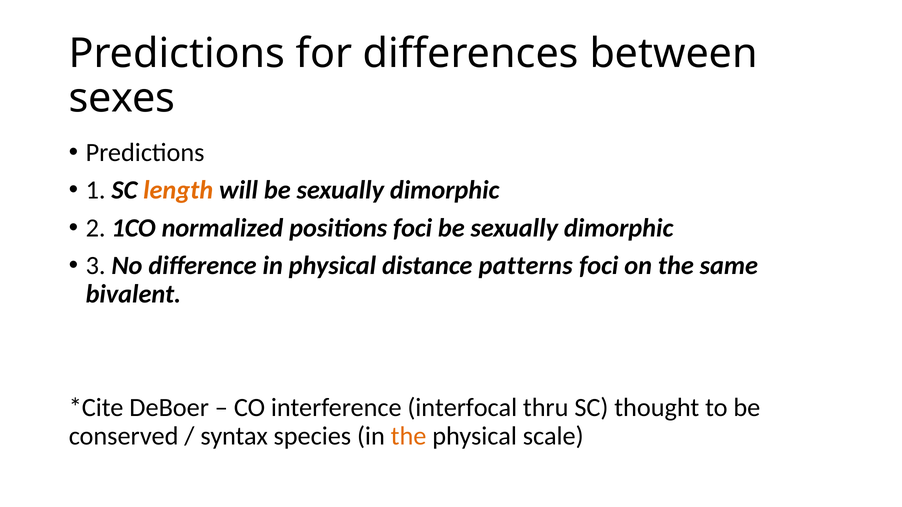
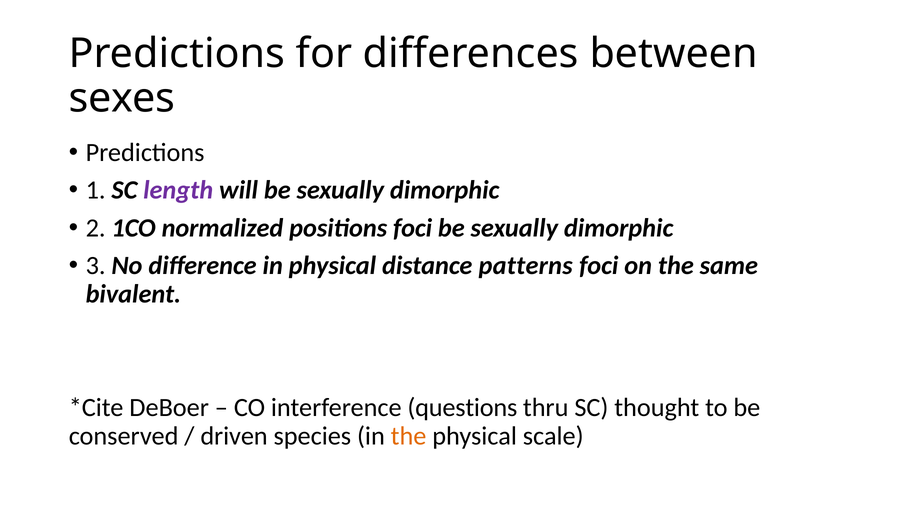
length colour: orange -> purple
interfocal: interfocal -> questions
syntax: syntax -> driven
